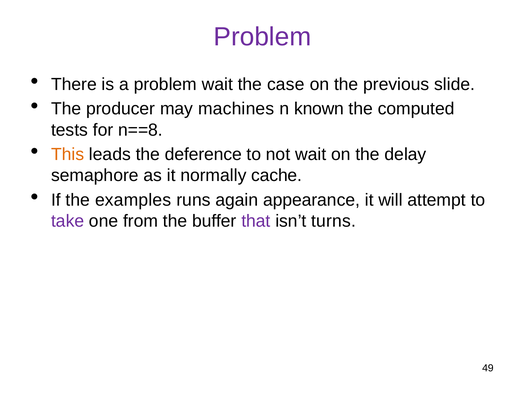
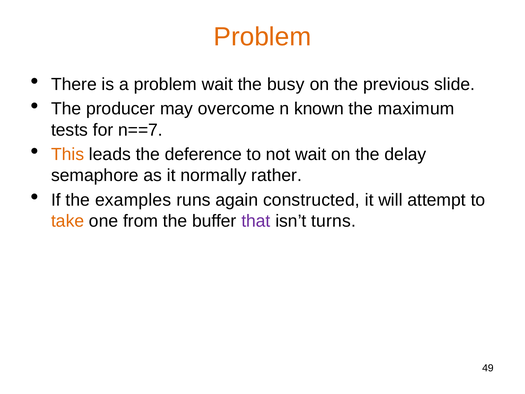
Problem at (262, 37) colour: purple -> orange
case: case -> busy
machines: machines -> overcome
computed: computed -> maximum
n==8: n==8 -> n==7
cache: cache -> rather
appearance: appearance -> constructed
take colour: purple -> orange
